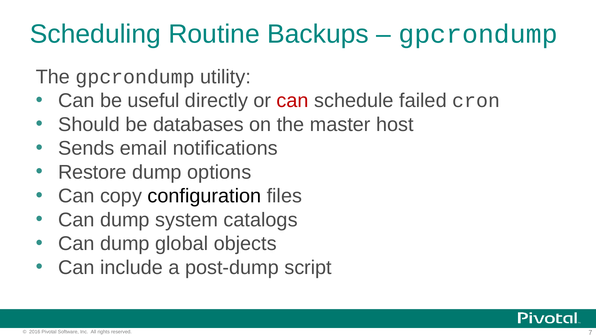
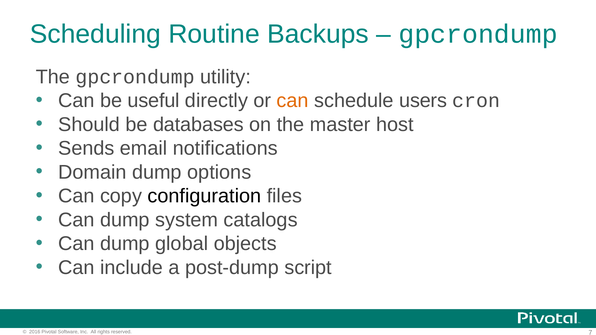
can at (293, 101) colour: red -> orange
failed: failed -> users
Restore: Restore -> Domain
